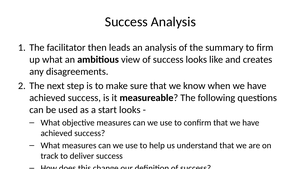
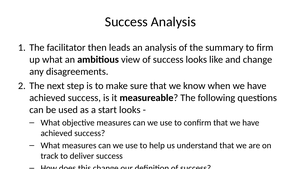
and creates: creates -> change
